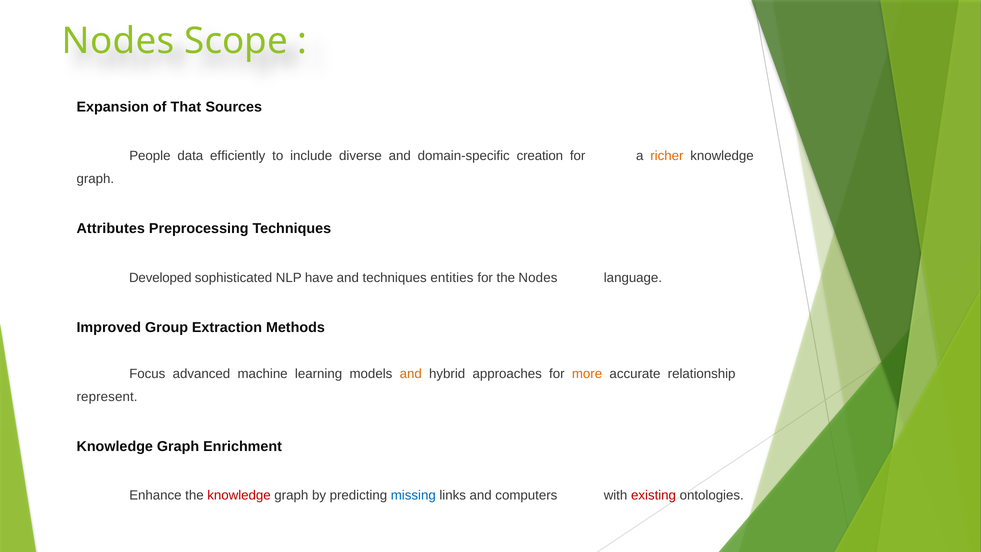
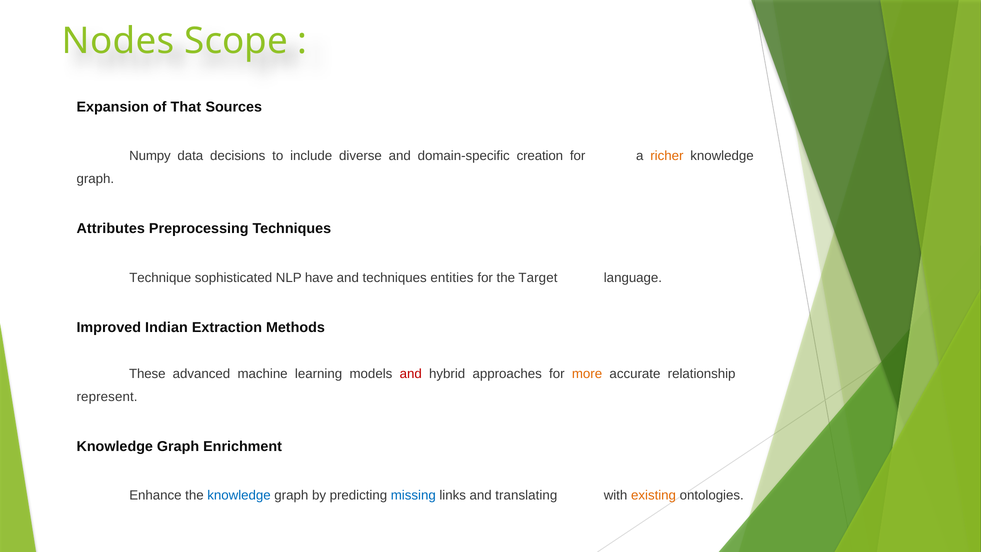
People: People -> Numpy
efficiently: efficiently -> decisions
Developed: Developed -> Technique
the Nodes: Nodes -> Target
Group: Group -> Indian
Focus: Focus -> These
and at (411, 374) colour: orange -> red
knowledge at (239, 495) colour: red -> blue
computers: computers -> translating
existing colour: red -> orange
